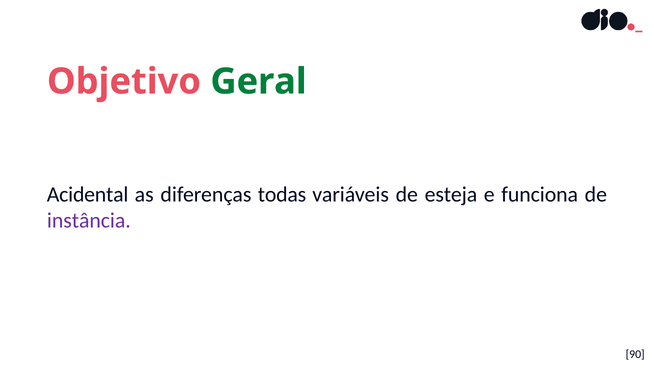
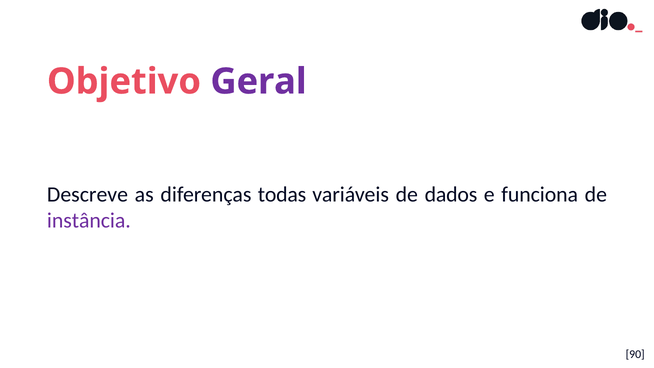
Geral colour: green -> purple
Acidental: Acidental -> Descreve
esteja: esteja -> dados
